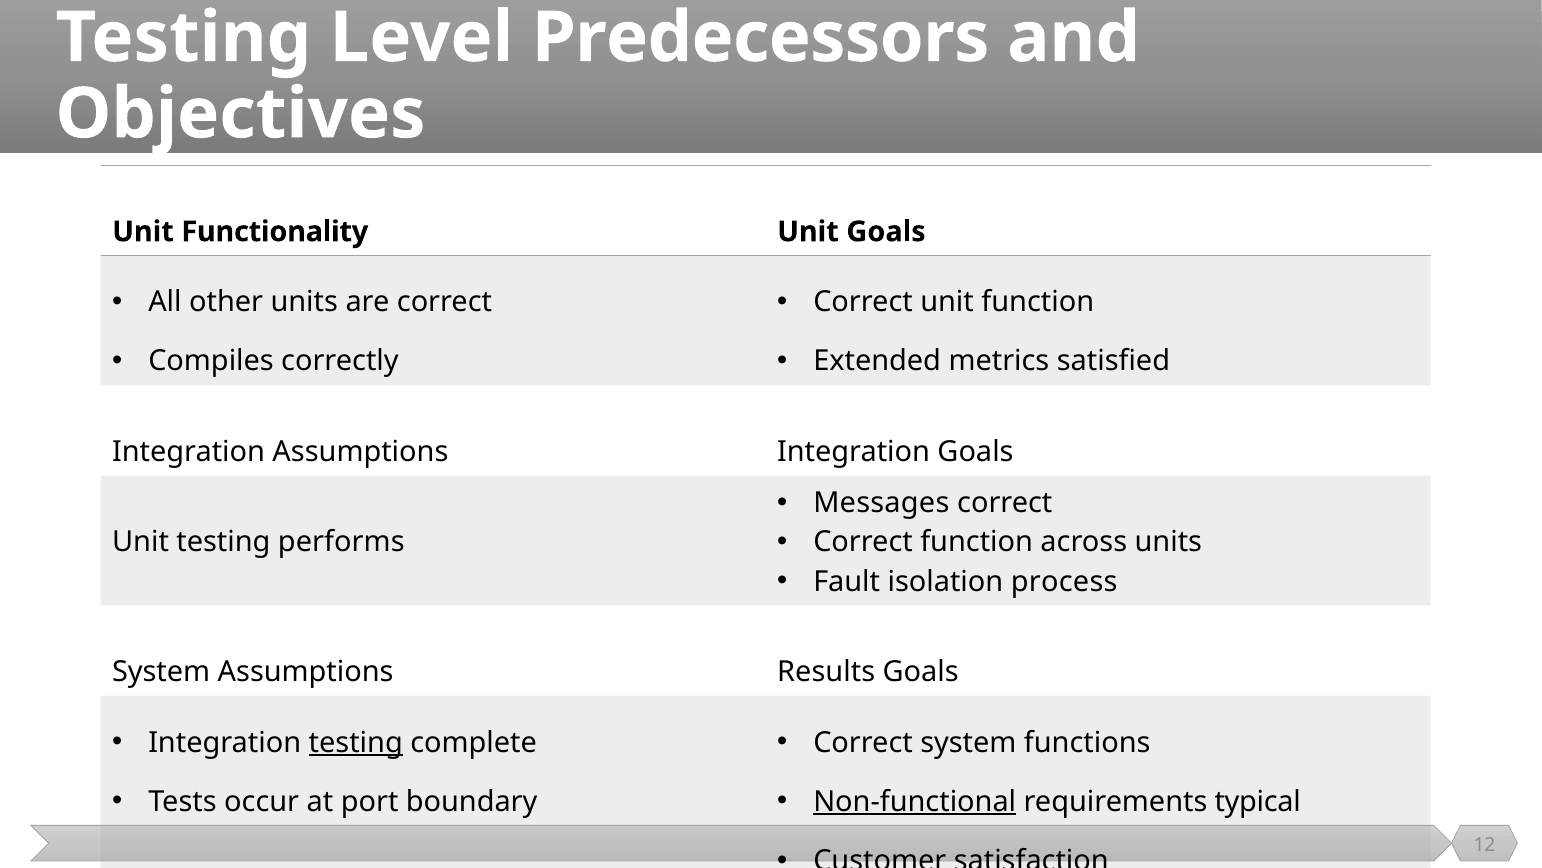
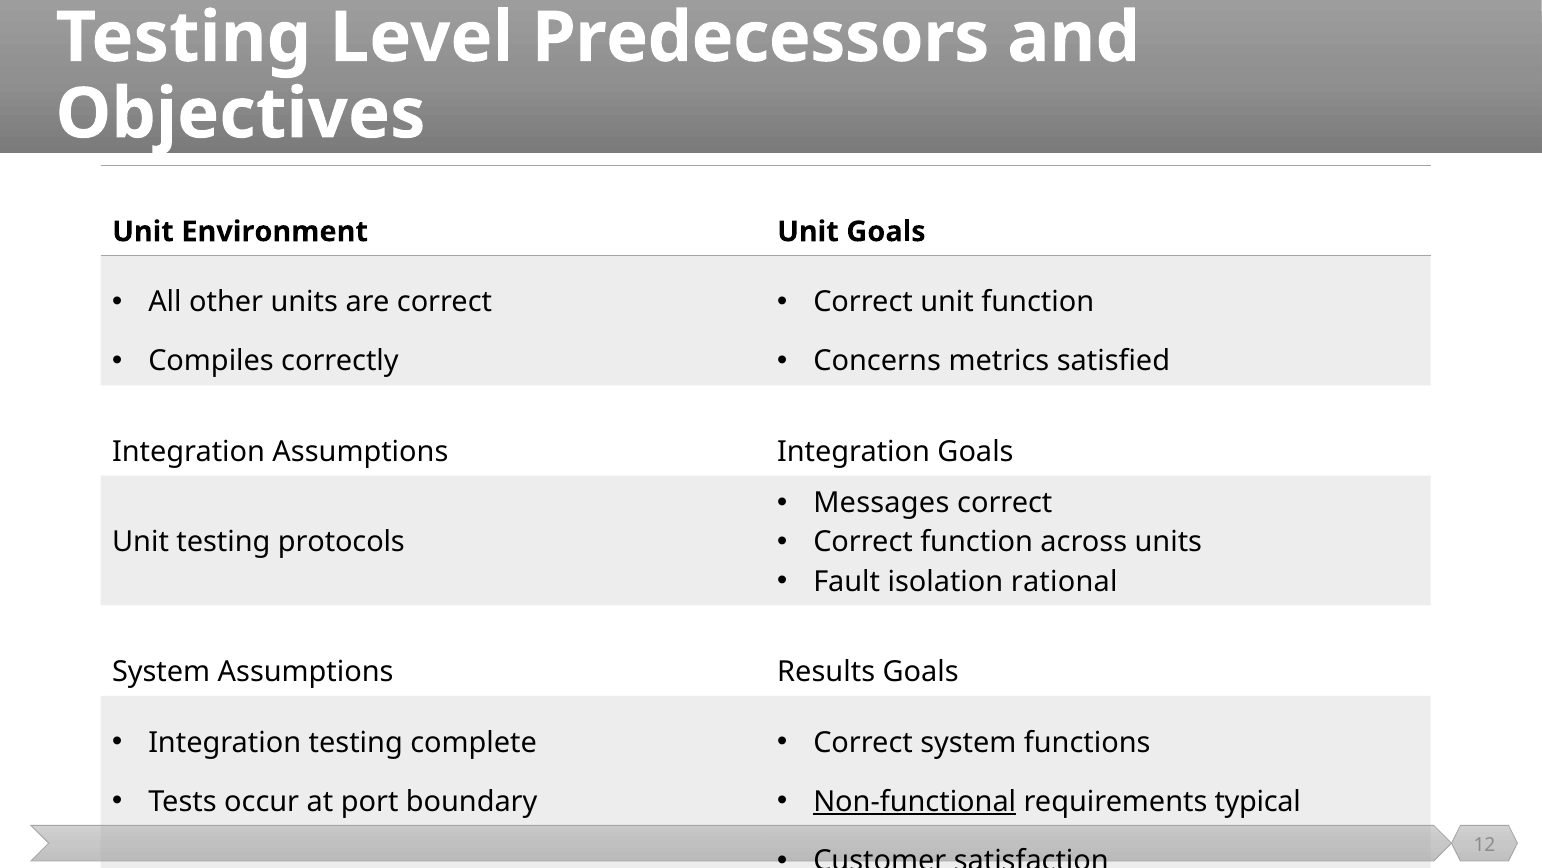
Functionality: Functionality -> Environment
Extended: Extended -> Concerns
performs: performs -> protocols
process: process -> rational
testing at (356, 742) underline: present -> none
